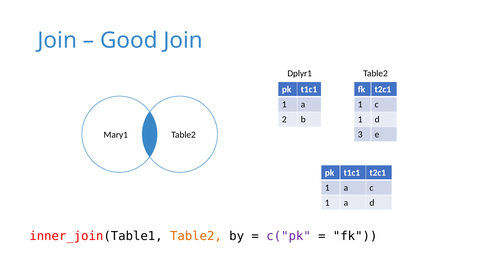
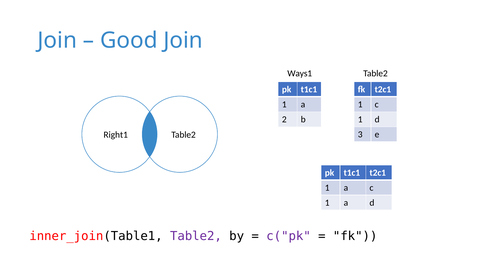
Dplyr1: Dplyr1 -> Ways1
Mary1: Mary1 -> Right1
Table2 at (196, 236) colour: orange -> purple
